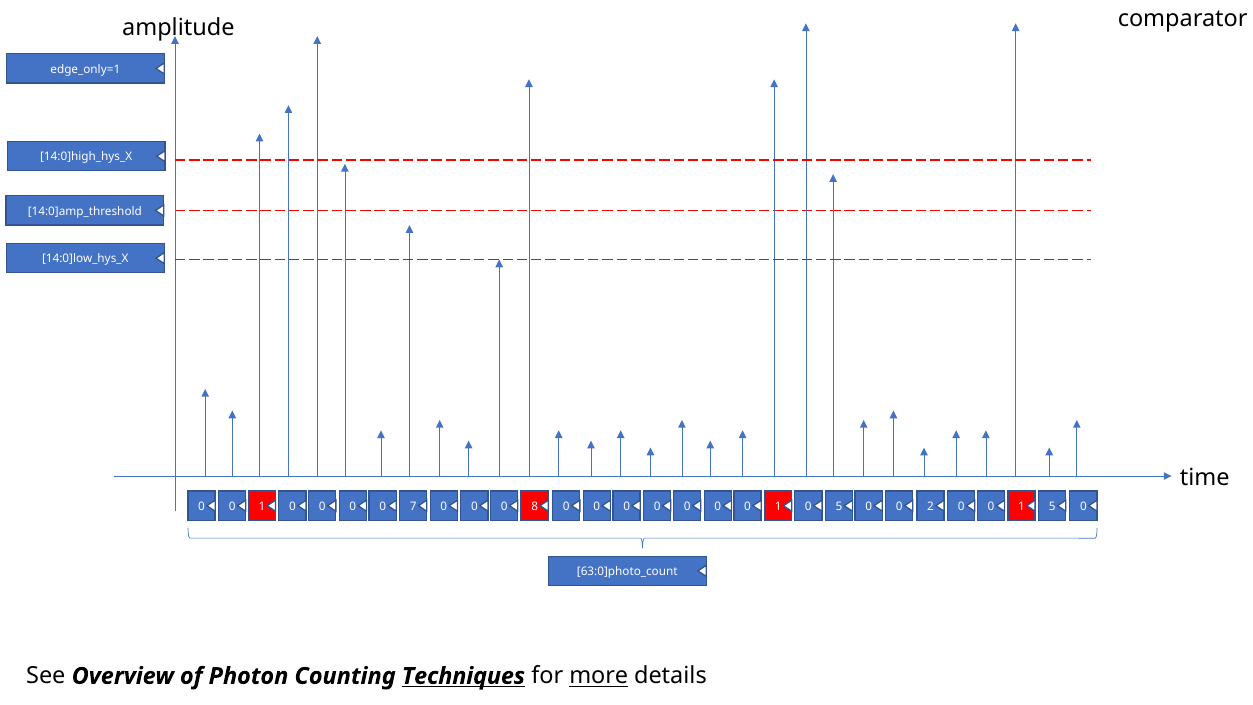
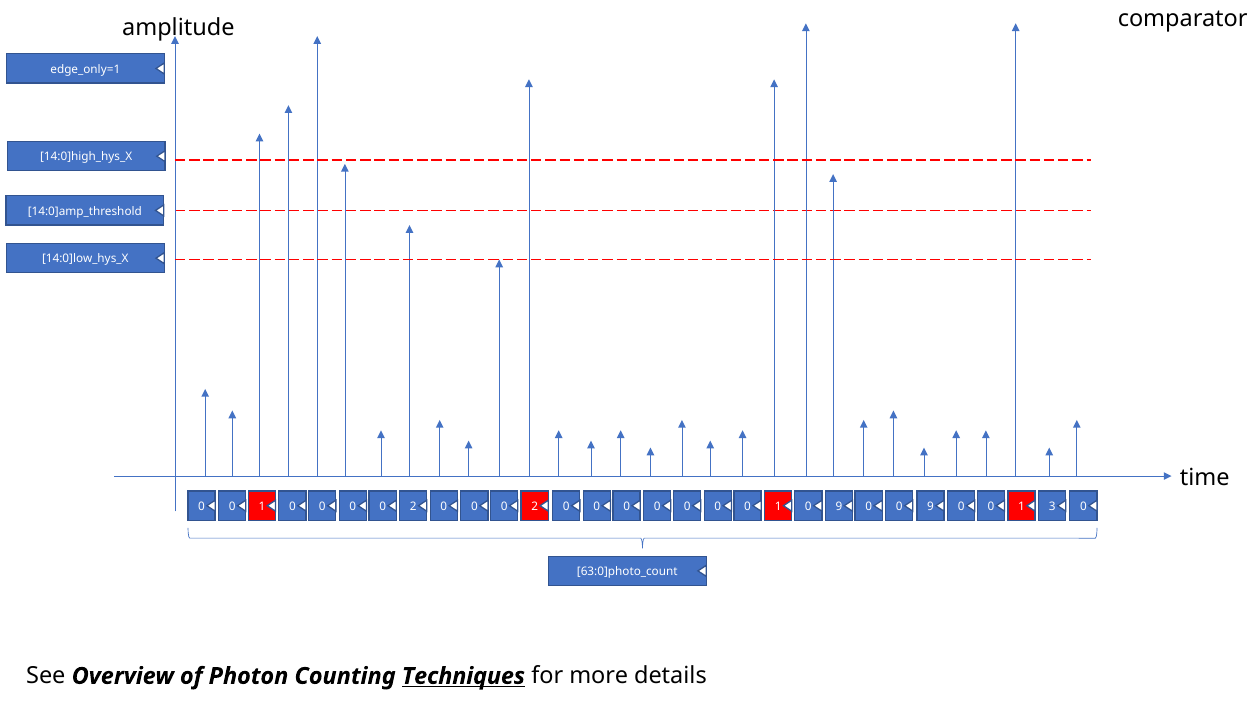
7 at (413, 506): 7 -> 2
8 at (535, 506): 8 -> 2
1 0 5: 5 -> 9
0 0 2: 2 -> 9
1 5: 5 -> 3
more underline: present -> none
